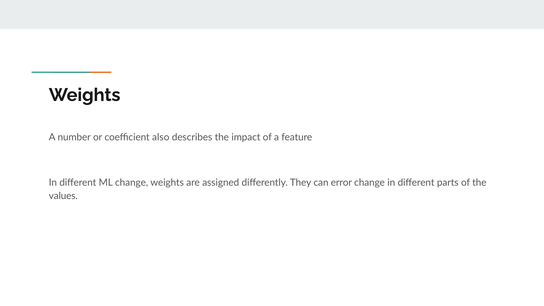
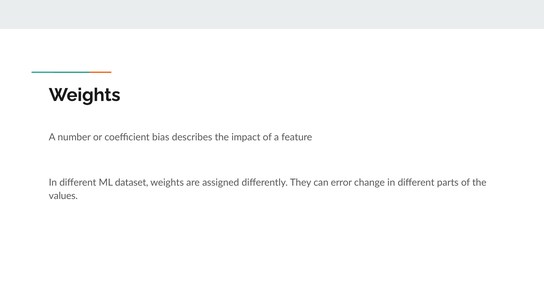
also: also -> bias
ML change: change -> dataset
